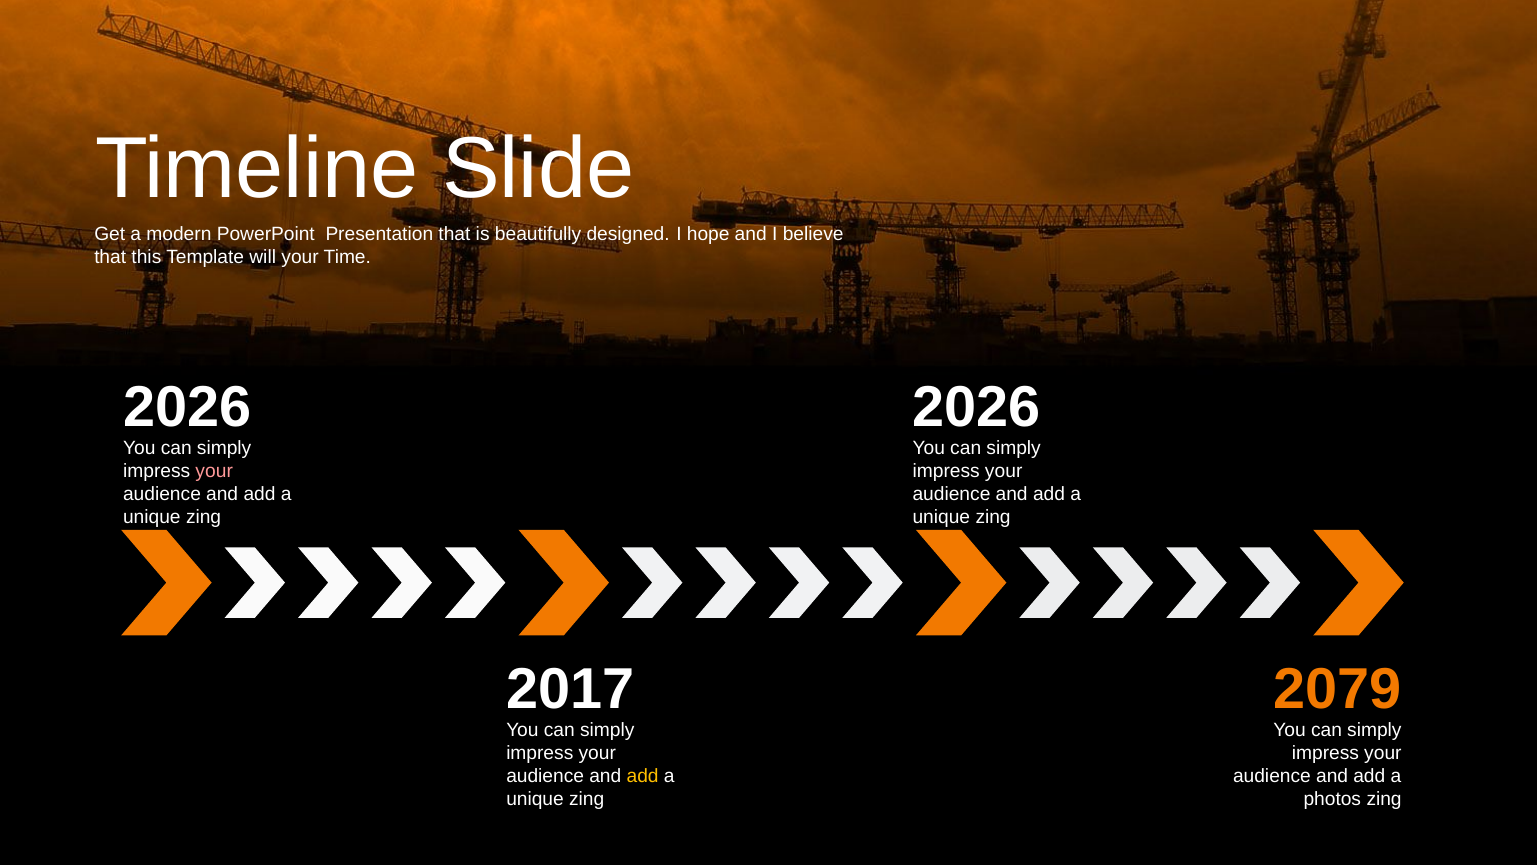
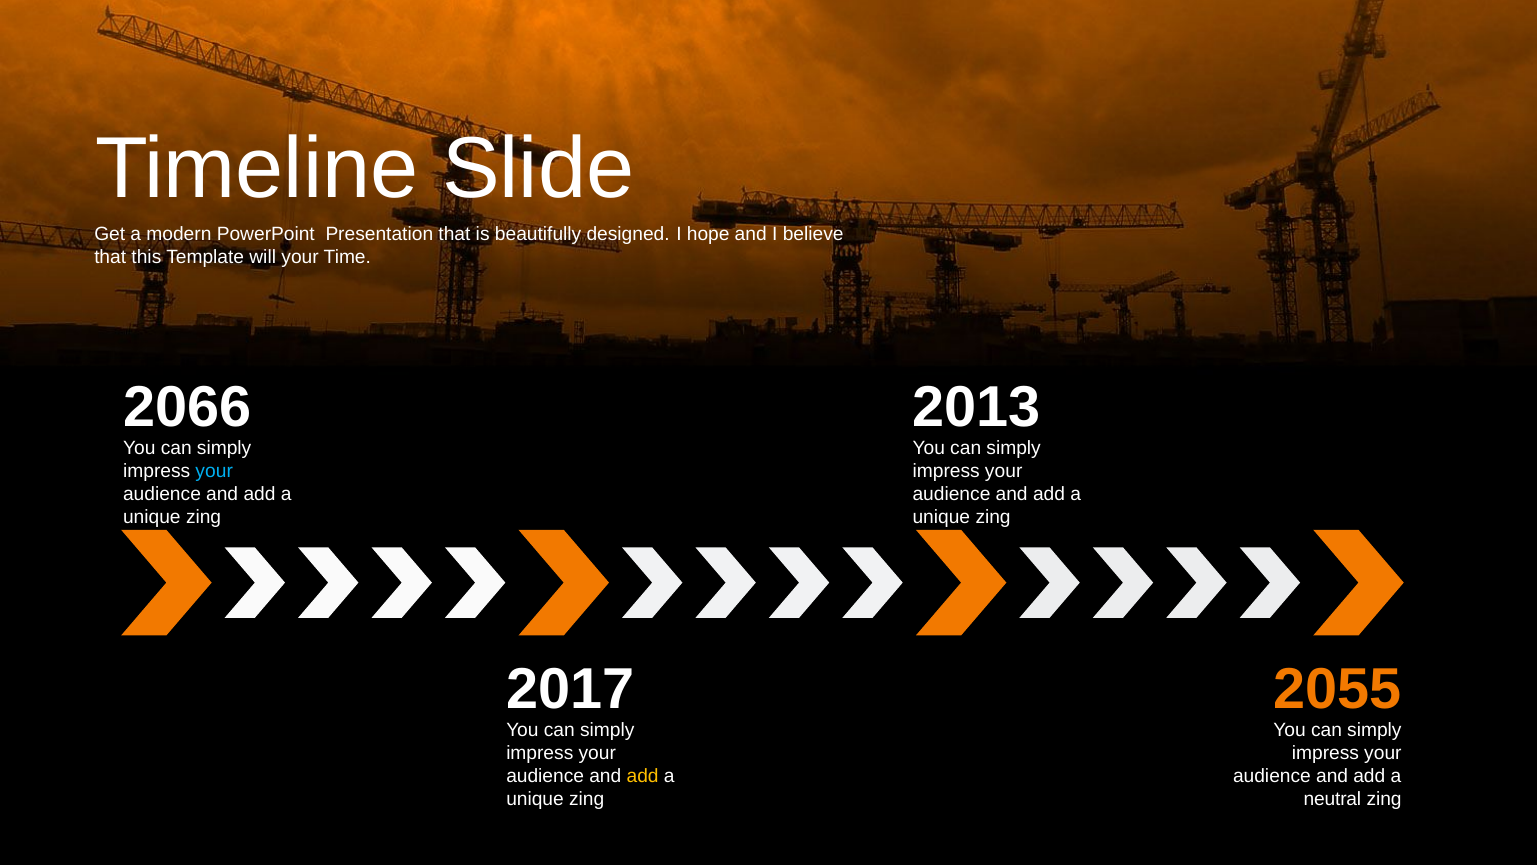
2026 at (187, 408): 2026 -> 2066
2026 at (977, 408): 2026 -> 2013
your at (214, 471) colour: pink -> light blue
2079: 2079 -> 2055
photos: photos -> neutral
